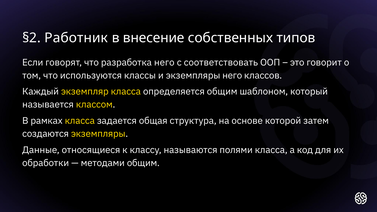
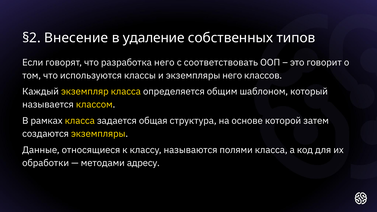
Работник: Работник -> Внесение
внесение: внесение -> удаление
методами общим: общим -> адресу
